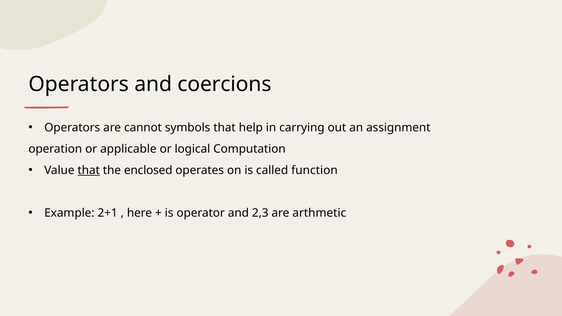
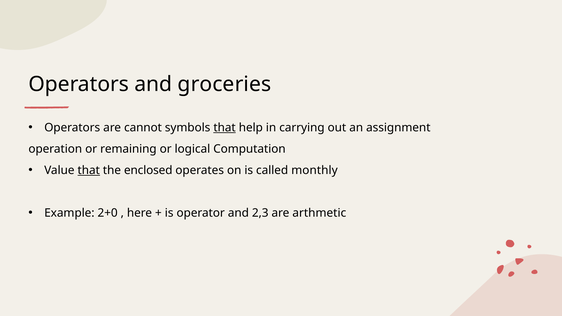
coercions: coercions -> groceries
that at (225, 128) underline: none -> present
applicable: applicable -> remaining
function: function -> monthly
2+1: 2+1 -> 2+0
